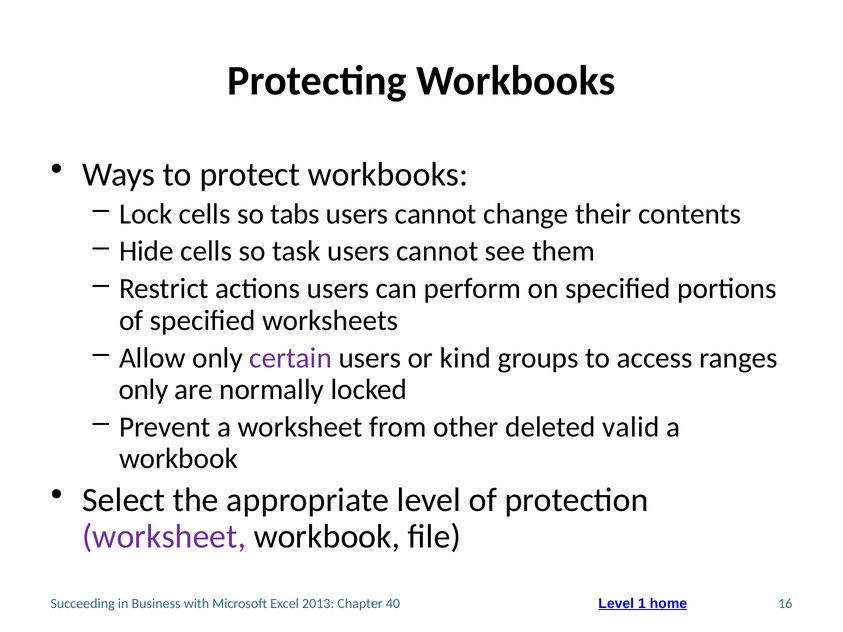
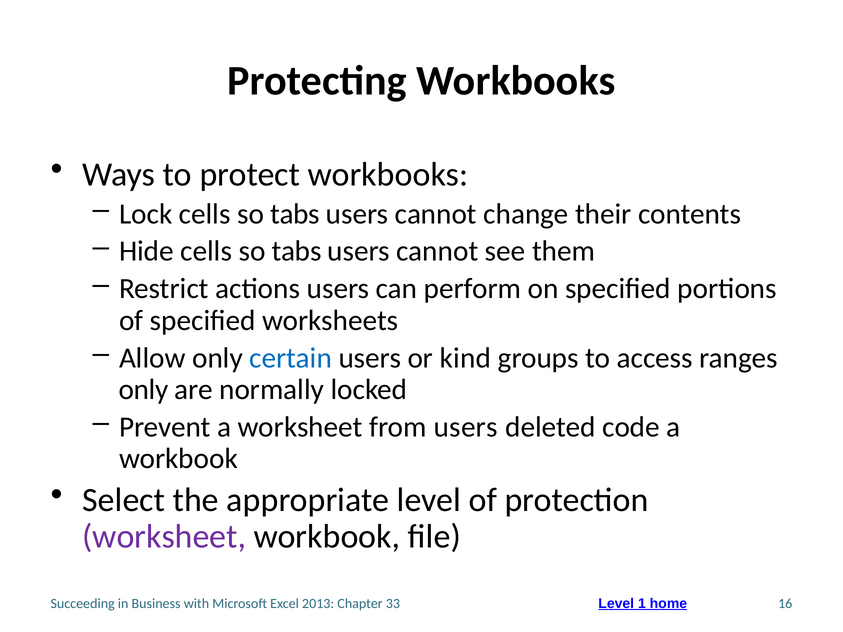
Hide cells so task: task -> tabs
certain colour: purple -> blue
from other: other -> users
valid: valid -> code
40: 40 -> 33
